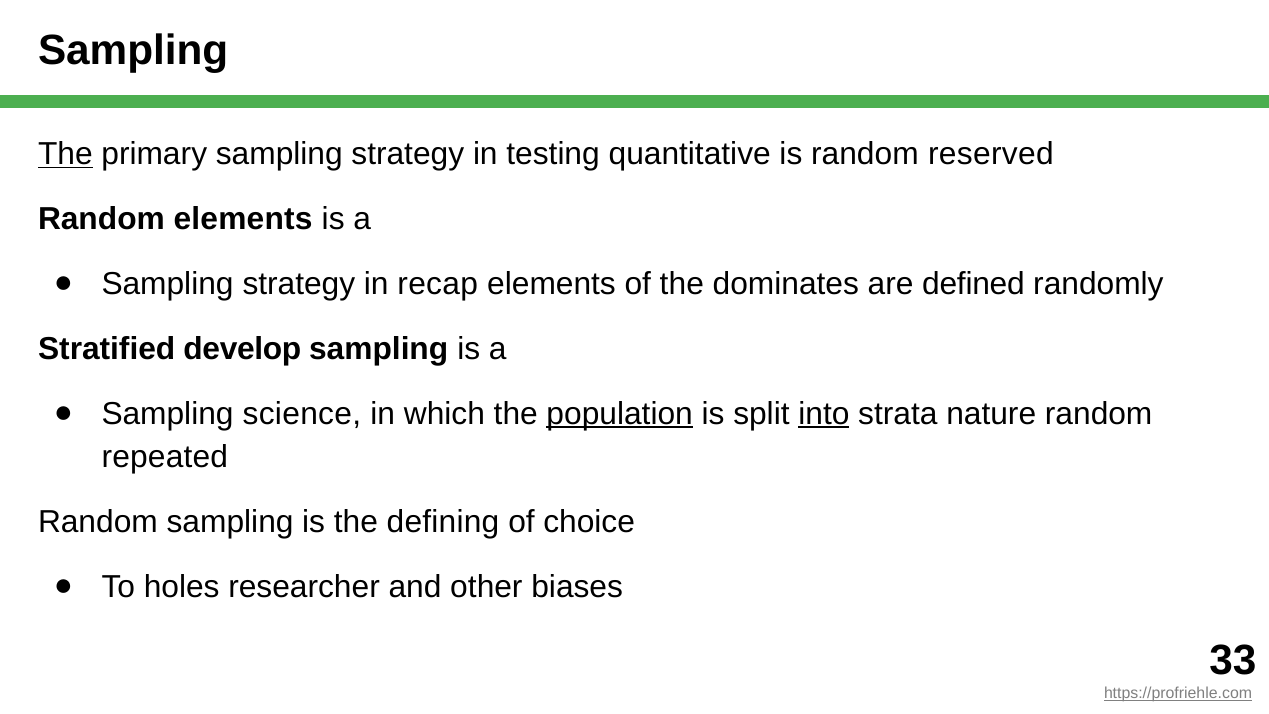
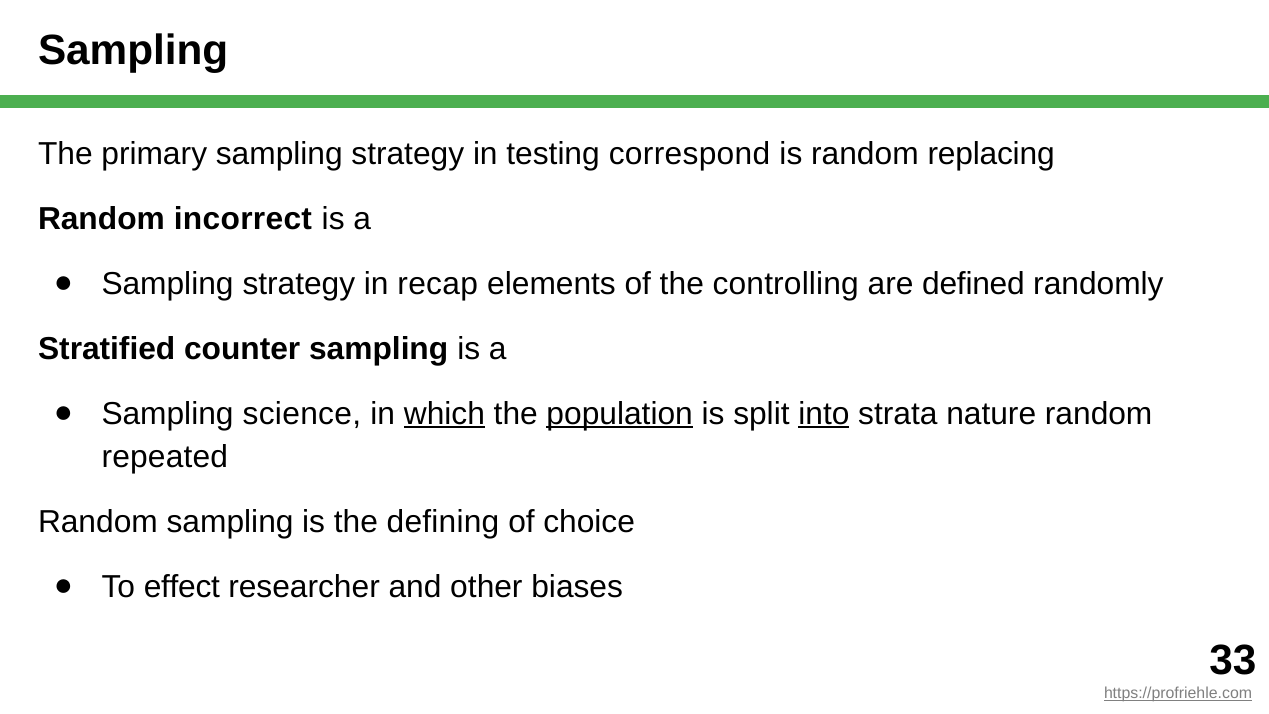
The at (65, 154) underline: present -> none
quantitative: quantitative -> correspond
reserved: reserved -> replacing
Random elements: elements -> incorrect
dominates: dominates -> controlling
develop: develop -> counter
which underline: none -> present
holes: holes -> effect
